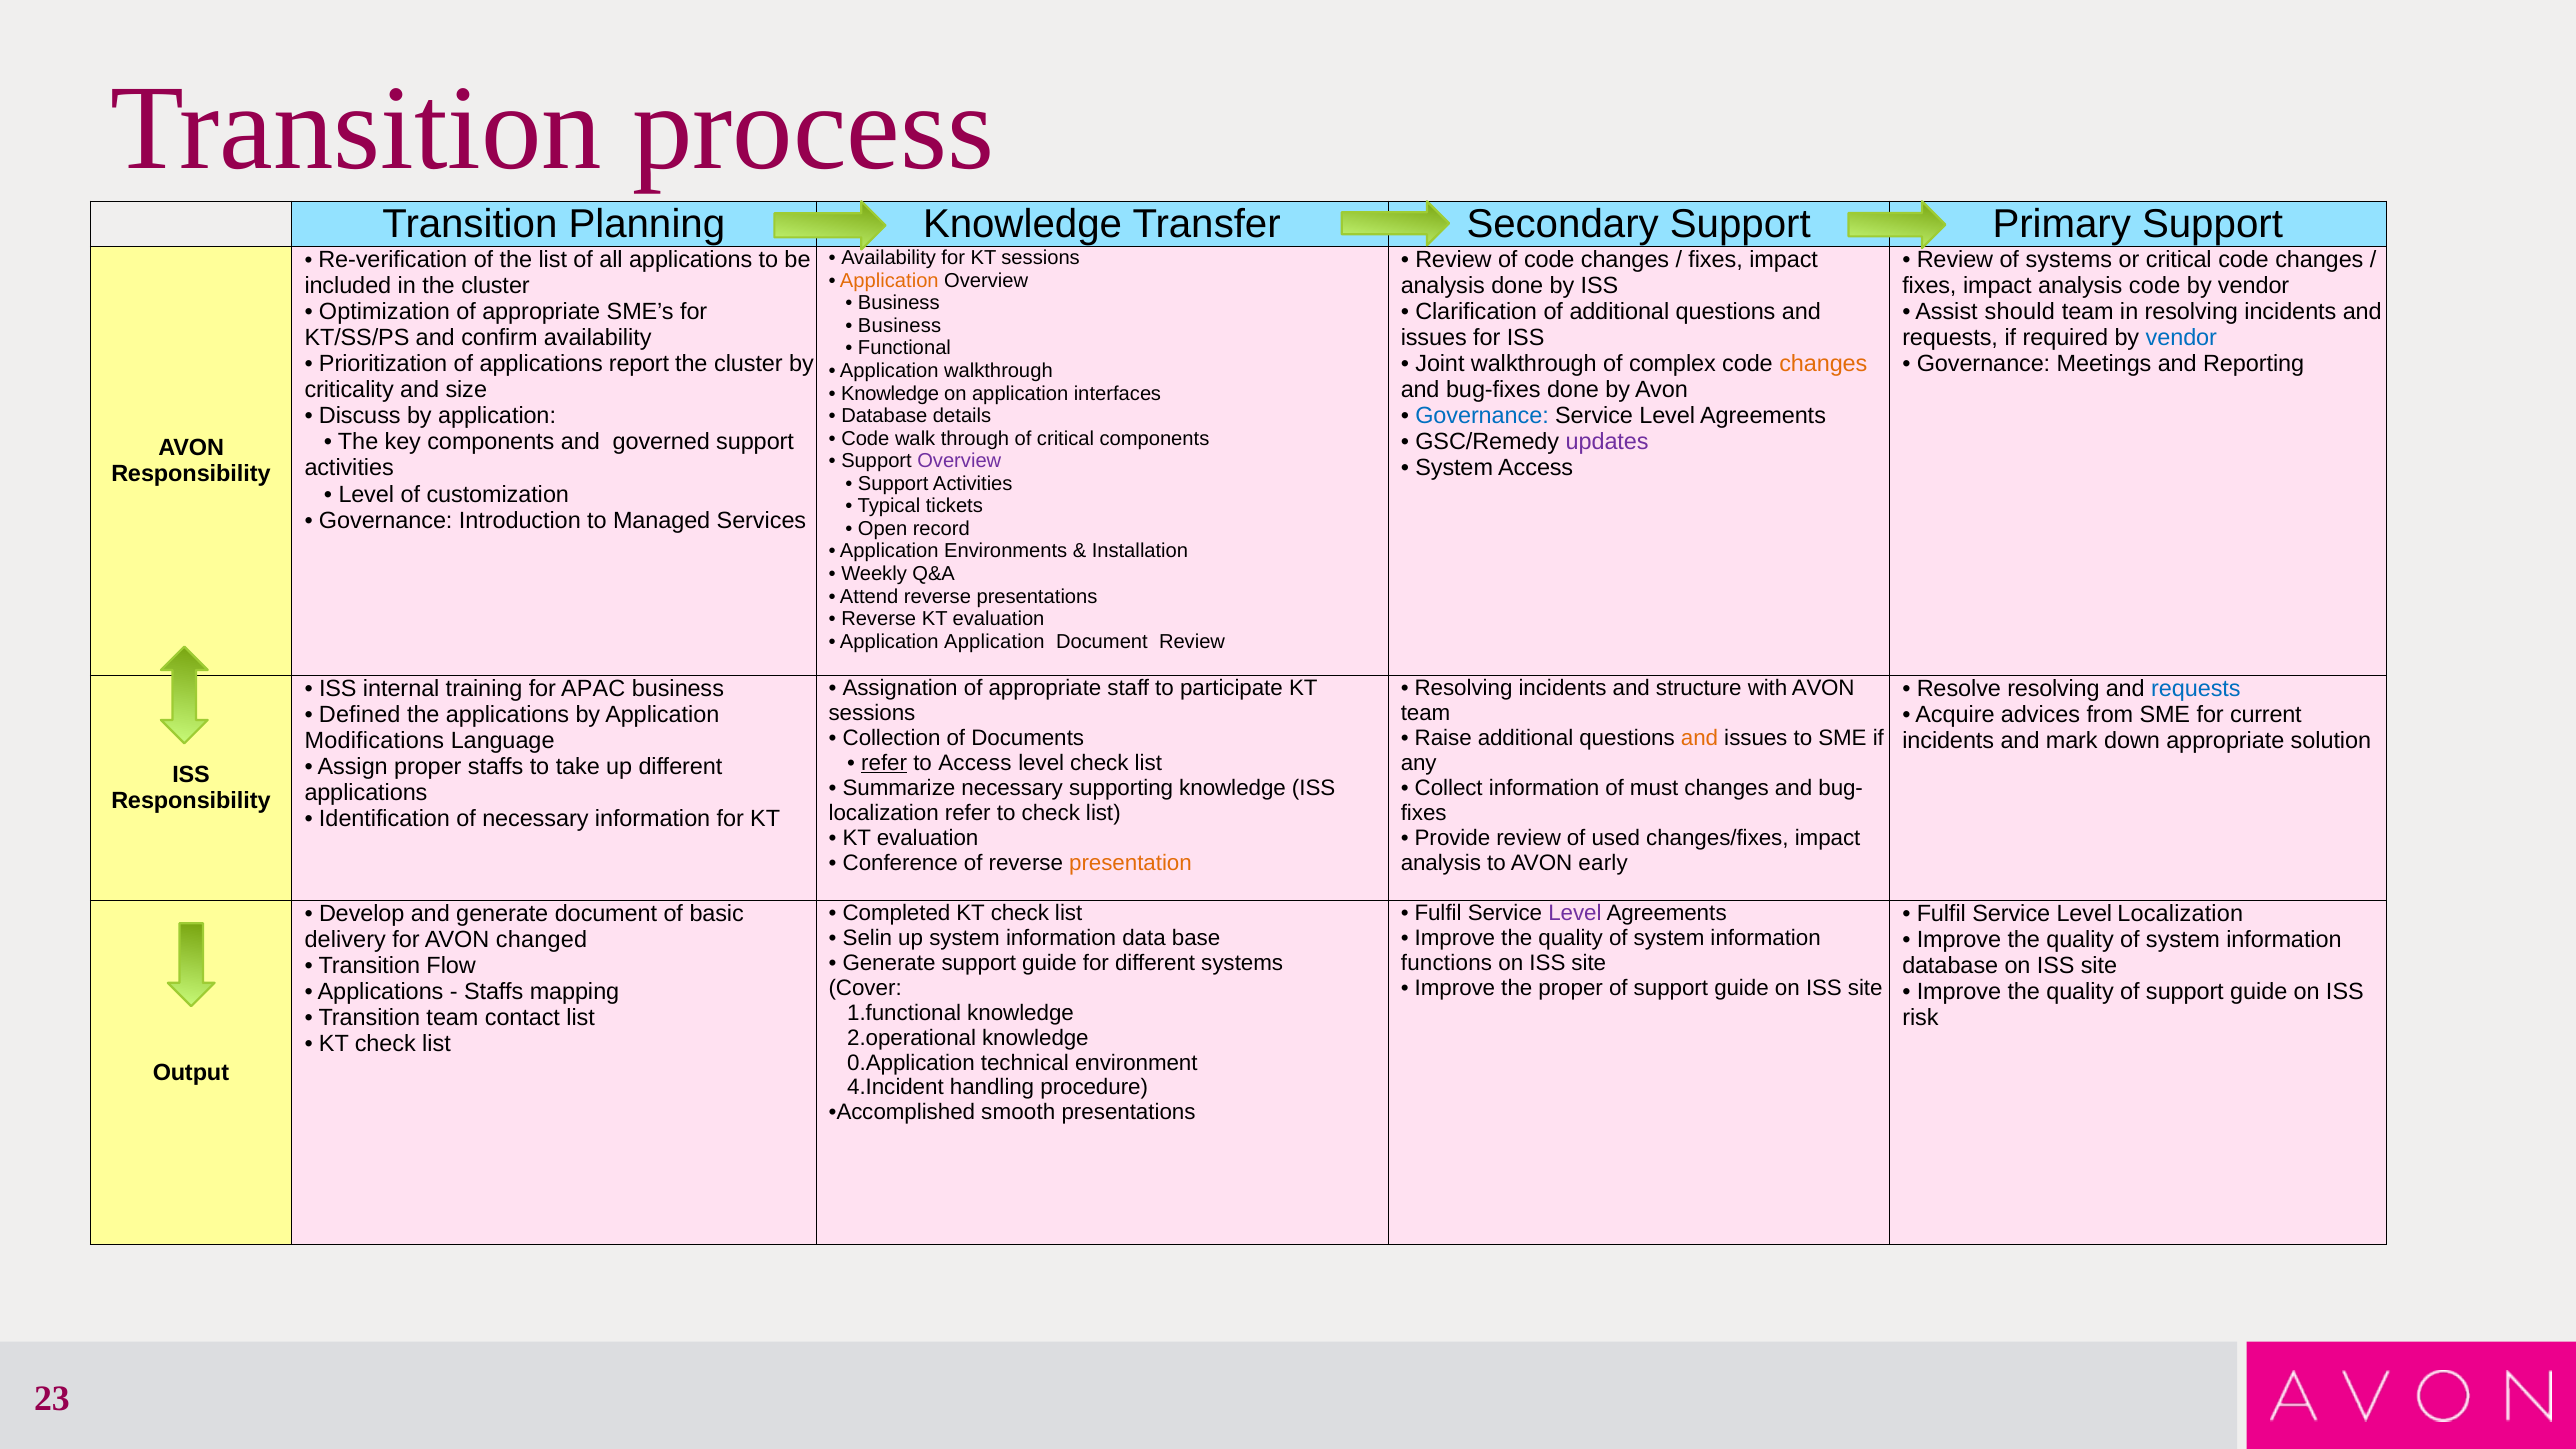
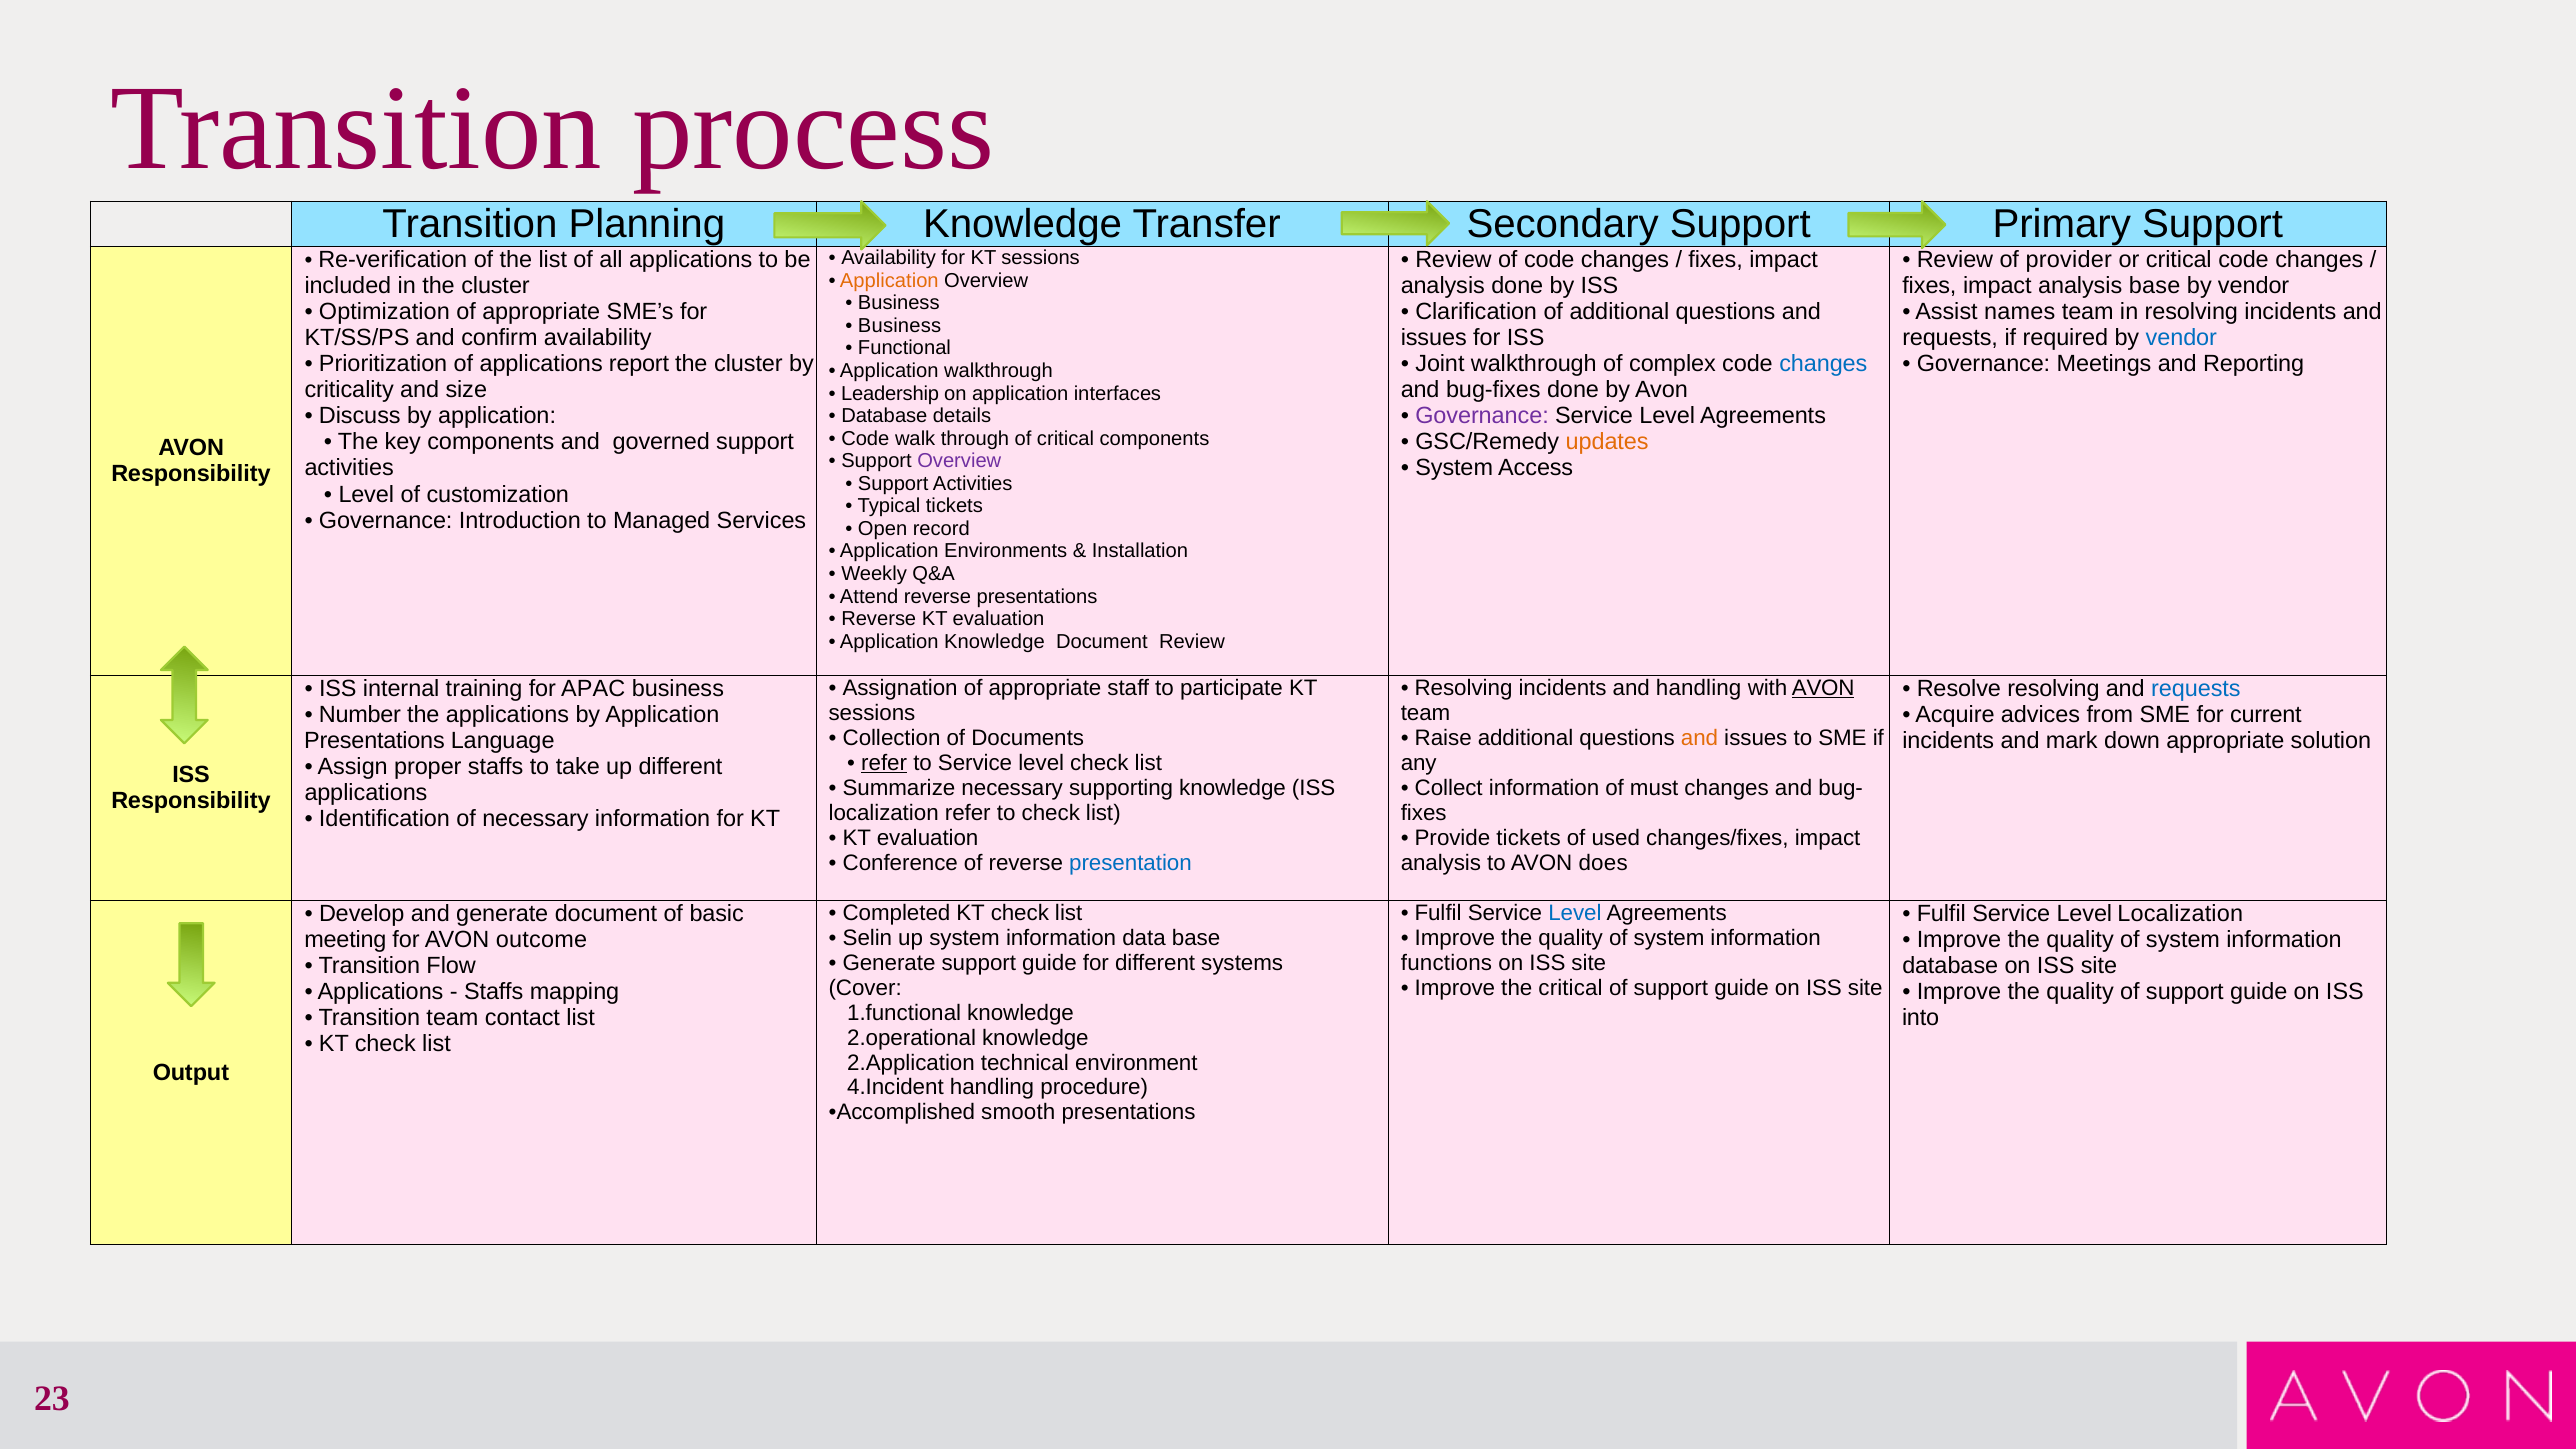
of systems: systems -> provider
analysis code: code -> base
should: should -> names
changes at (1823, 364) colour: orange -> blue
Knowledge at (890, 393): Knowledge -> Leadership
Governance at (1482, 416) colour: blue -> purple
updates colour: purple -> orange
Application Application: Application -> Knowledge
and structure: structure -> handling
AVON at (1823, 688) underline: none -> present
Defined: Defined -> Number
Modifications at (374, 741): Modifications -> Presentations
to Access: Access -> Service
Provide review: review -> tickets
presentation colour: orange -> blue
early: early -> does
Level at (1575, 913) colour: purple -> blue
delivery: delivery -> meeting
changed: changed -> outcome
the proper: proper -> critical
risk: risk -> into
0.Application: 0.Application -> 2.Application
